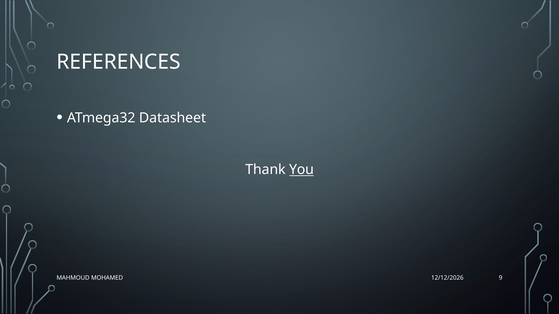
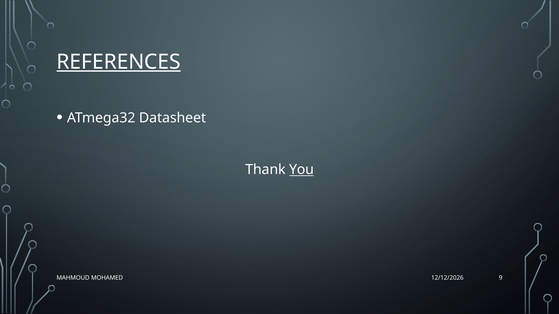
REFERENCES underline: none -> present
